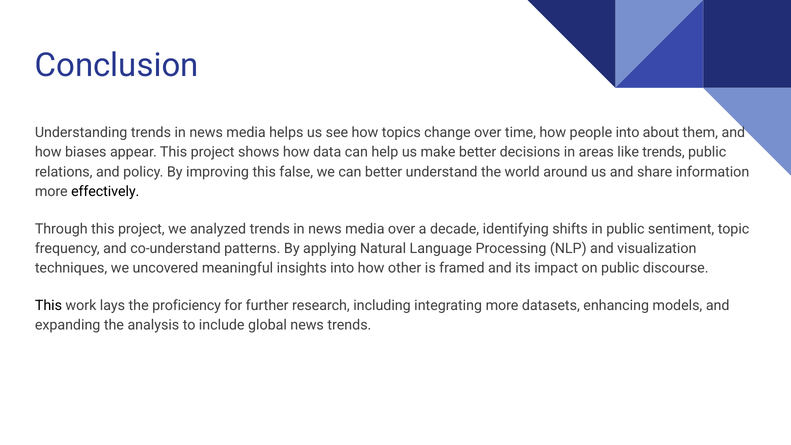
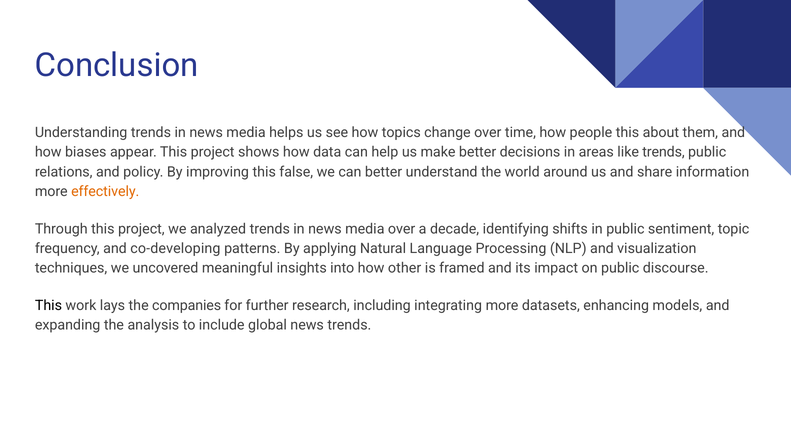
people into: into -> this
effectively colour: black -> orange
co-understand: co-understand -> co-developing
proficiency: proficiency -> companies
